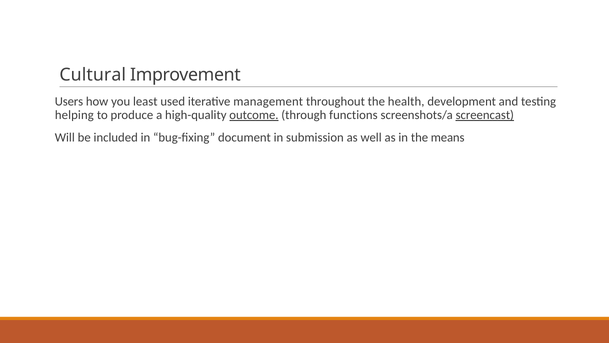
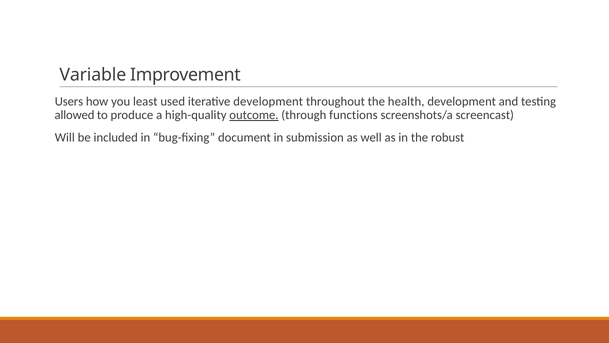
Cultural: Cultural -> Variable
iterative management: management -> development
helping: helping -> allowed
screencast underline: present -> none
means: means -> robust
